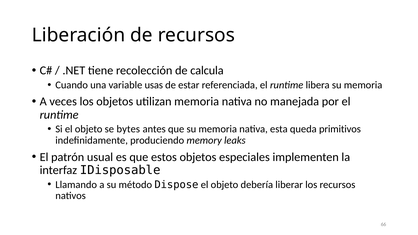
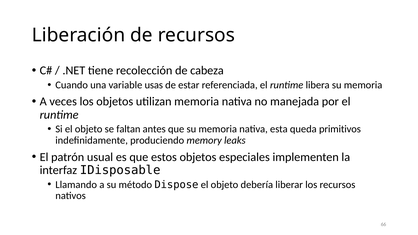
calcula: calcula -> cabeza
bytes: bytes -> faltan
